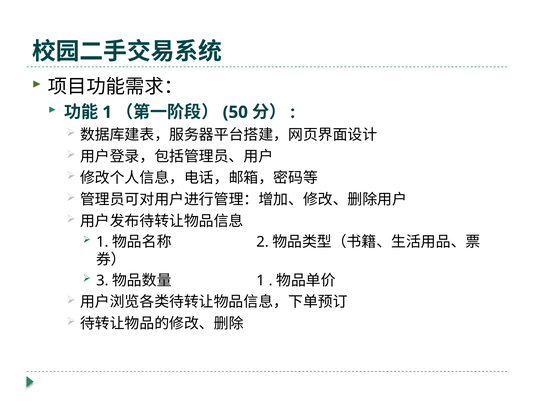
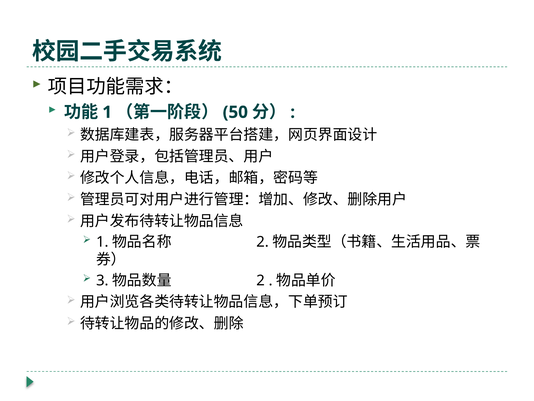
1 at (261, 280): 1 -> 2
